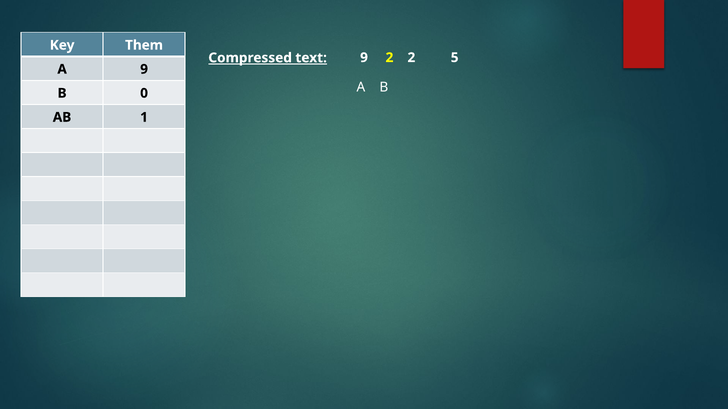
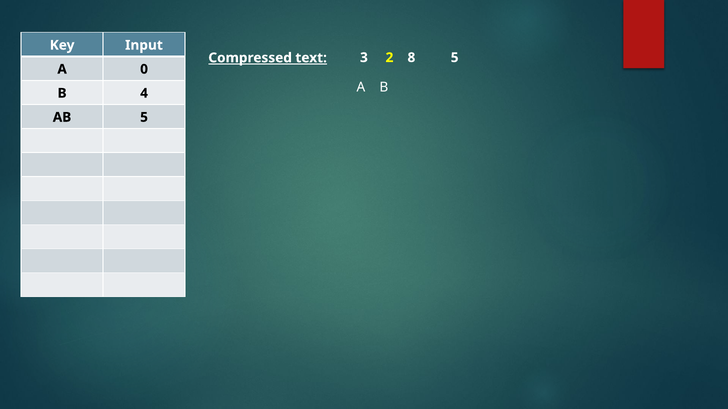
Them: Them -> Input
text 9: 9 -> 3
2 2: 2 -> 8
A 9: 9 -> 0
0: 0 -> 4
AB 1: 1 -> 5
